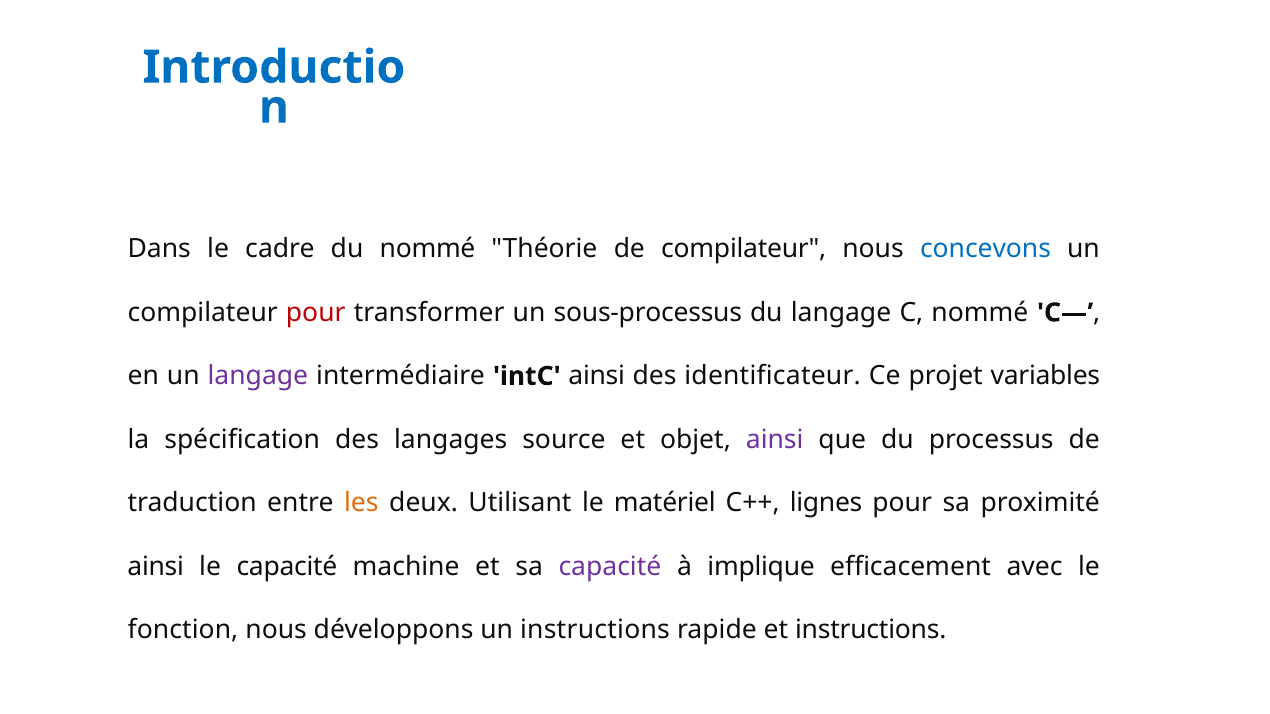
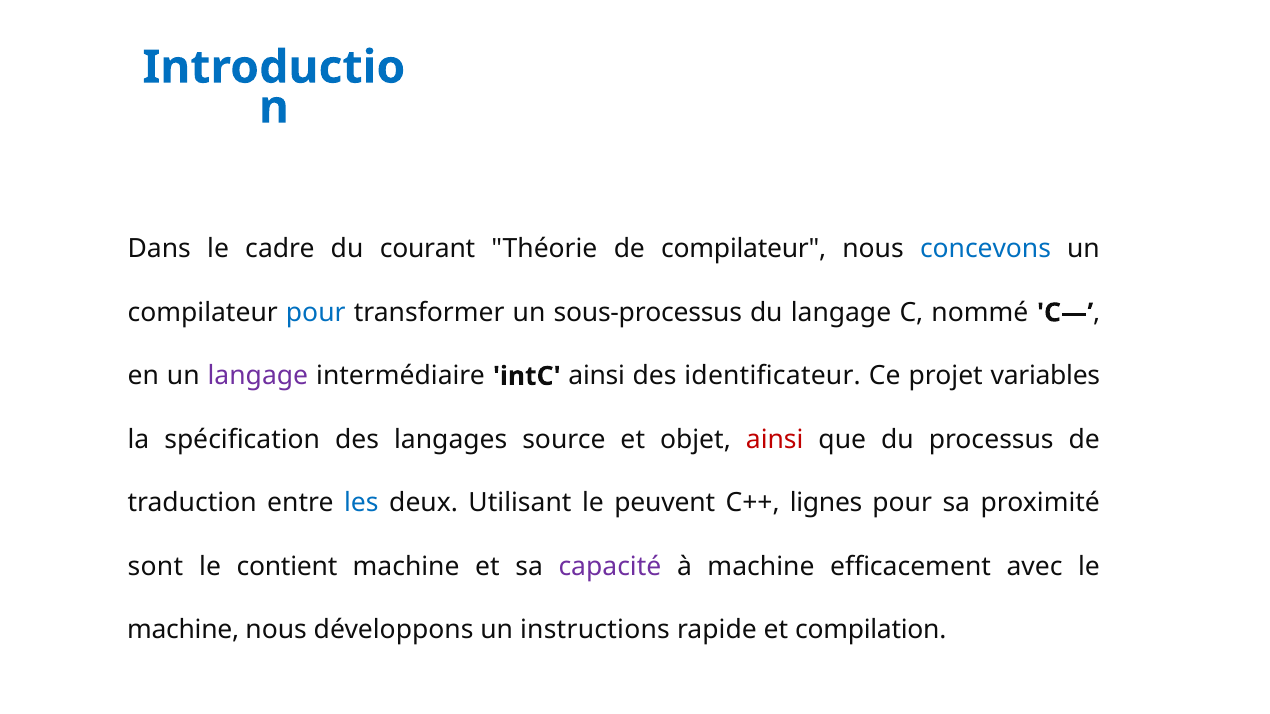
du nommé: nommé -> courant
pour at (316, 313) colour: red -> blue
ainsi at (775, 440) colour: purple -> red
les colour: orange -> blue
matériel: matériel -> peuvent
ainsi at (156, 567): ainsi -> sont
le capacité: capacité -> contient
à implique: implique -> machine
fonction at (183, 630): fonction -> machine
et instructions: instructions -> compilation
